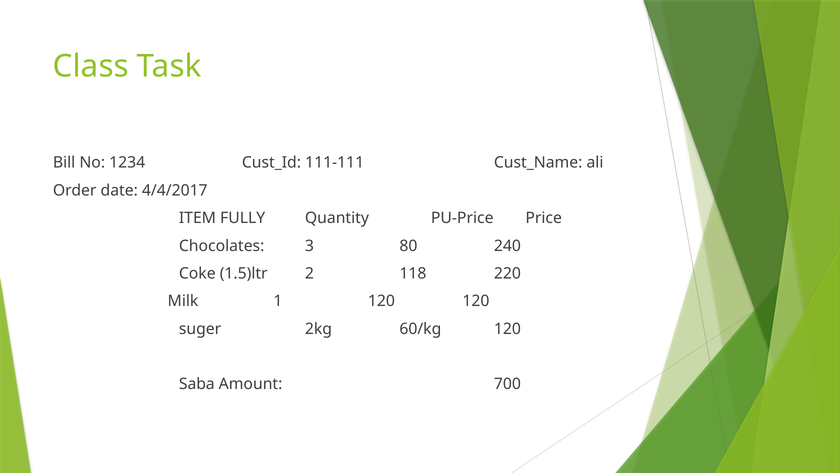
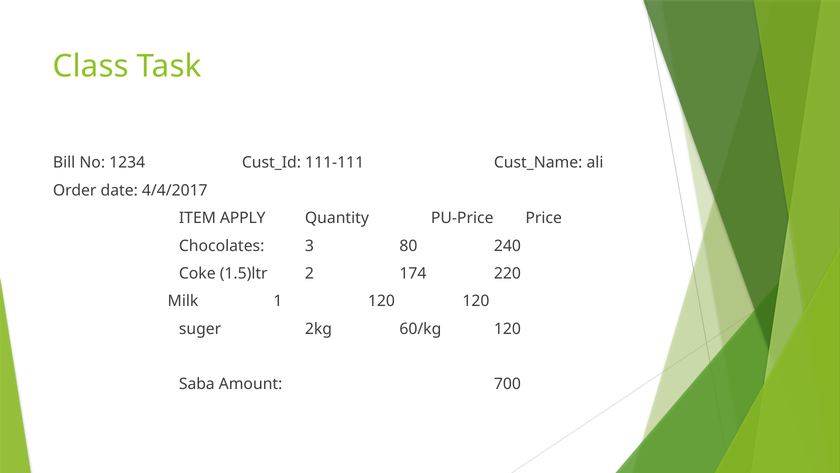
FULLY: FULLY -> APPLY
118: 118 -> 174
